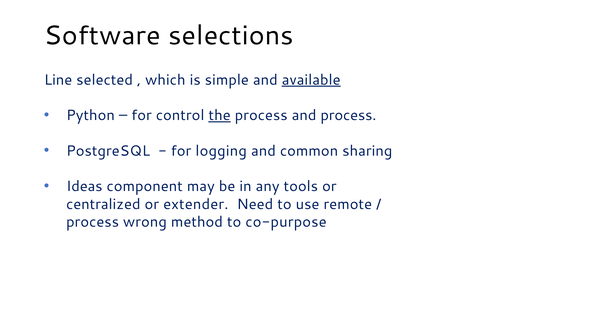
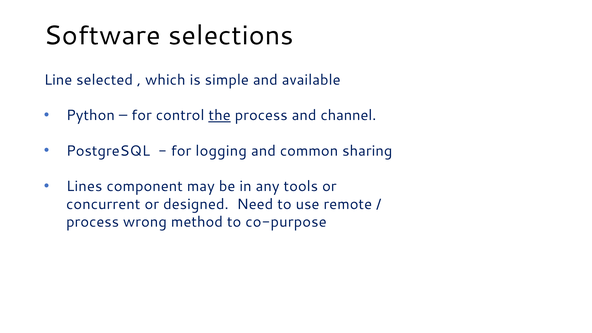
available underline: present -> none
and process: process -> channel
Ideas: Ideas -> Lines
centralized: centralized -> concurrent
extender: extender -> designed
